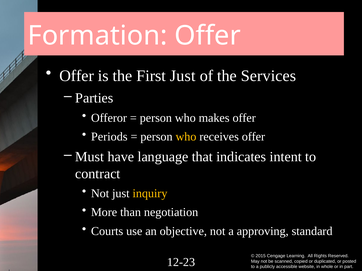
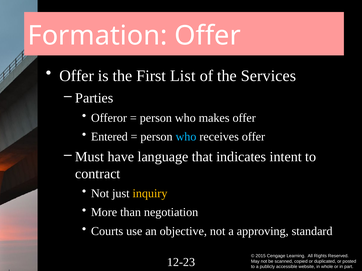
First Just: Just -> List
Periods: Periods -> Entered
who at (186, 137) colour: yellow -> light blue
